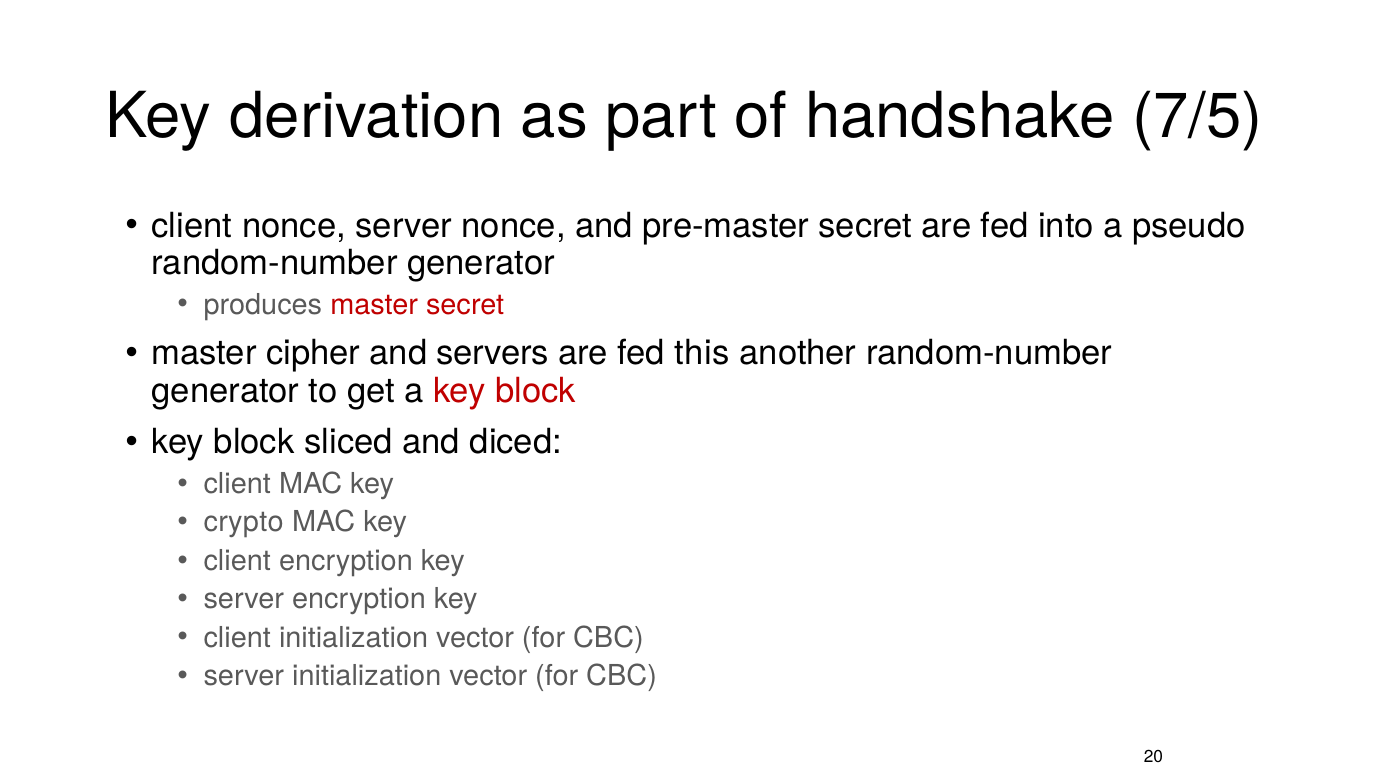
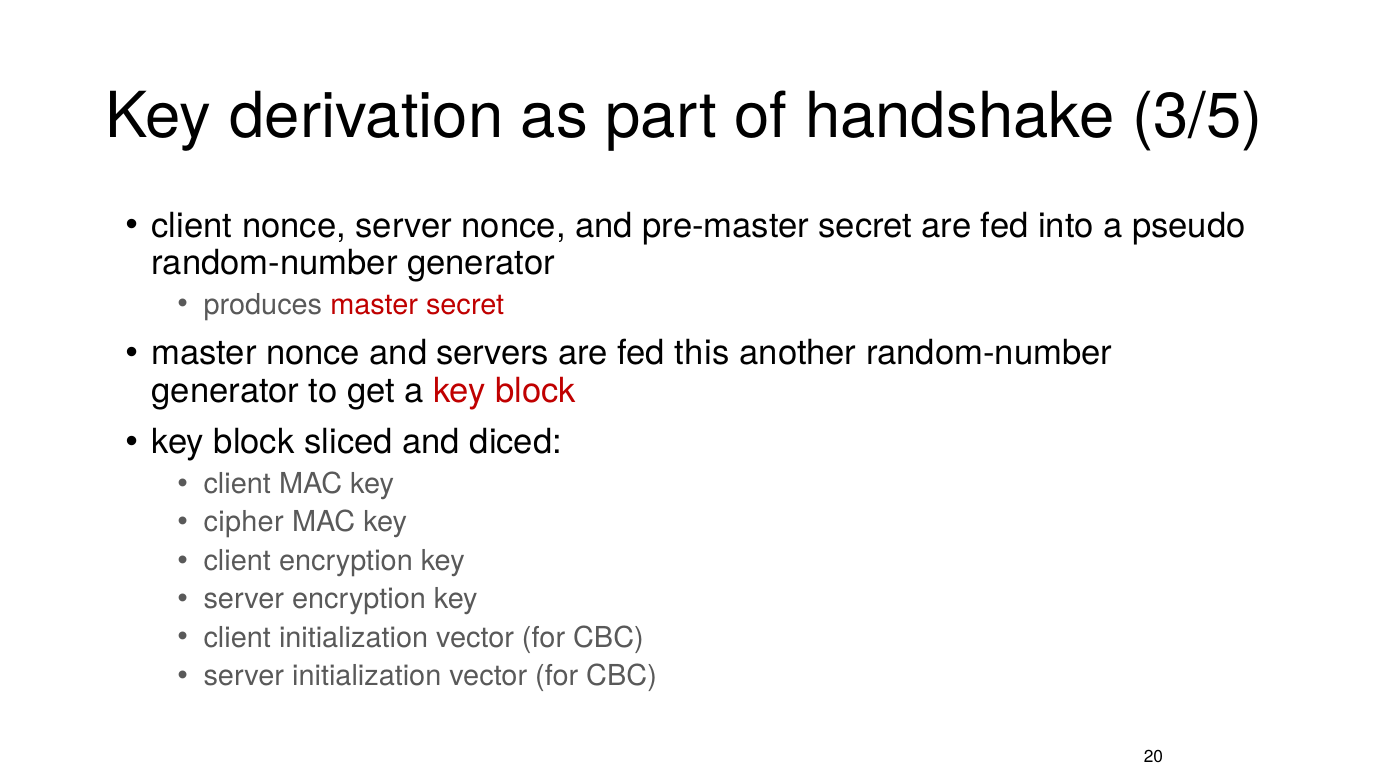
7/5: 7/5 -> 3/5
master cipher: cipher -> nonce
crypto: crypto -> cipher
